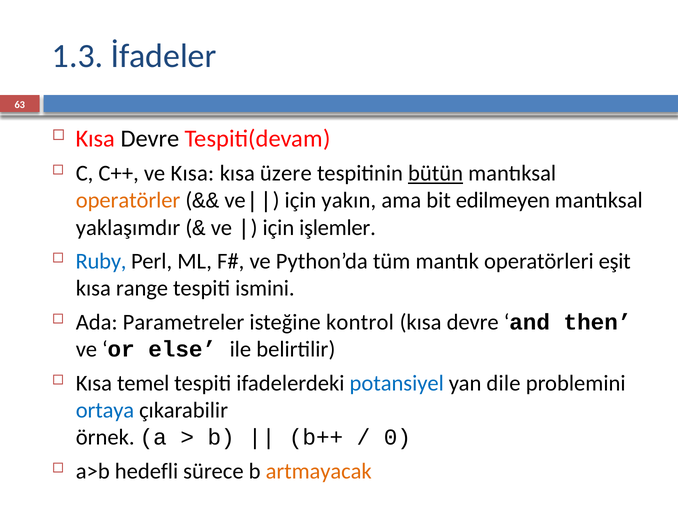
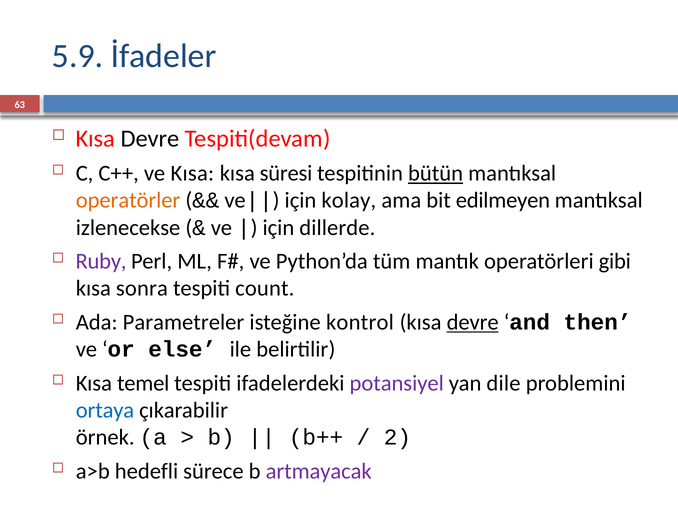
1.3: 1.3 -> 5.9
üzere: üzere -> süresi
yakın: yakın -> kolay
yaklaşımdır: yaklaşımdır -> izlenecekse
işlemler: işlemler -> dillerde
Ruby colour: blue -> purple
eşit: eşit -> gibi
range: range -> sonra
ismini: ismini -> count
devre at (473, 322) underline: none -> present
potansiyel colour: blue -> purple
0: 0 -> 2
artmayacak colour: orange -> purple
